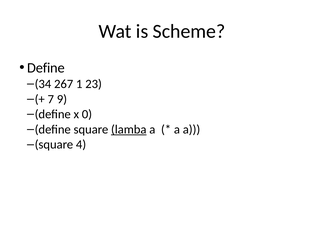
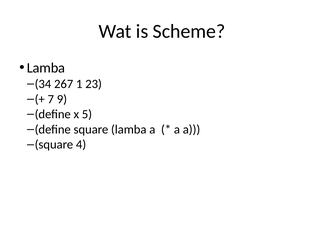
Define at (46, 68): Define -> Lamba
0: 0 -> 5
lamba at (129, 129) underline: present -> none
